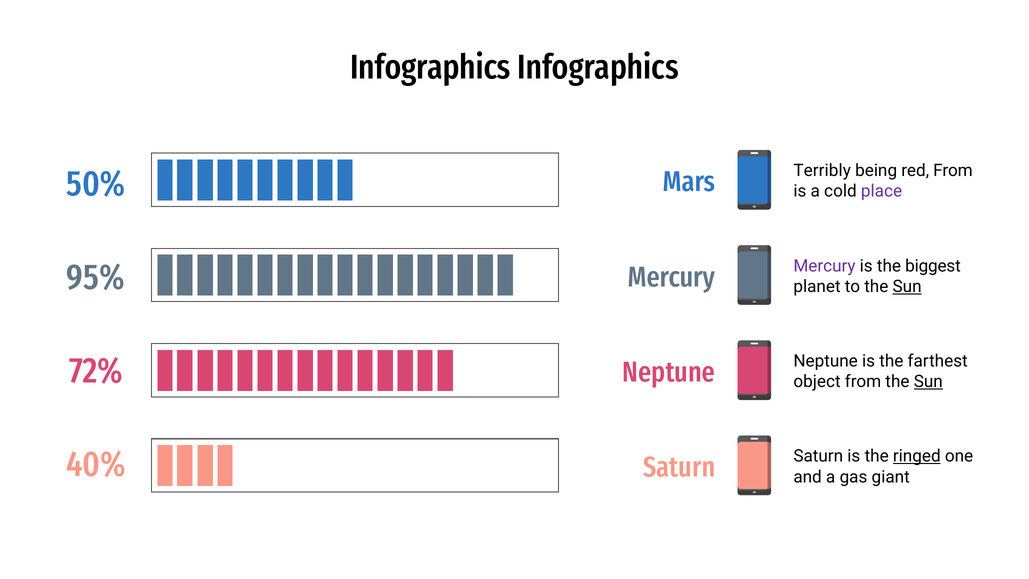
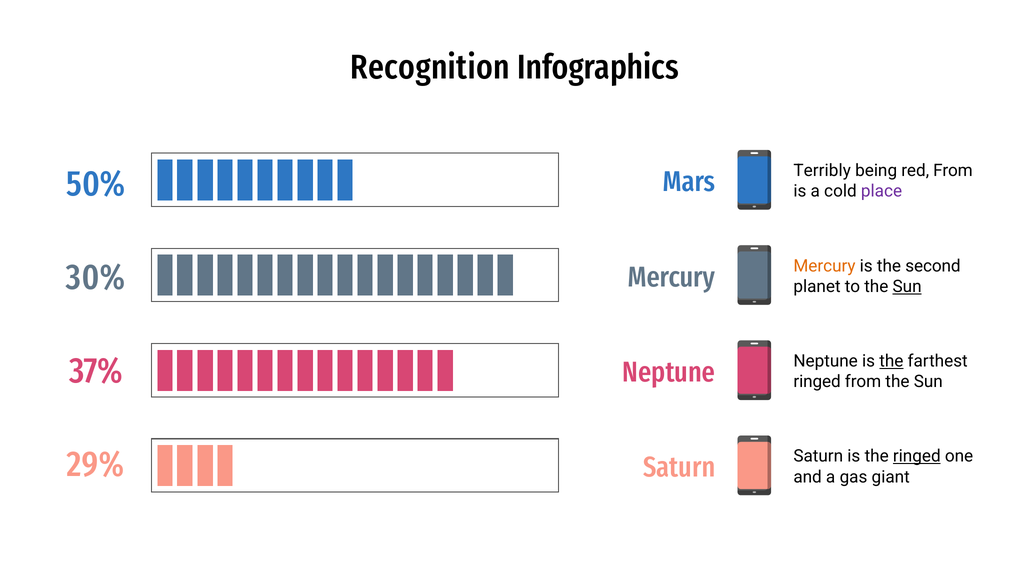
Infographics at (430, 68): Infographics -> Recognition
Mercury at (824, 266) colour: purple -> orange
biggest: biggest -> second
95%: 95% -> 30%
the at (891, 361) underline: none -> present
72%: 72% -> 37%
object at (817, 382): object -> ringed
Sun at (928, 382) underline: present -> none
40%: 40% -> 29%
